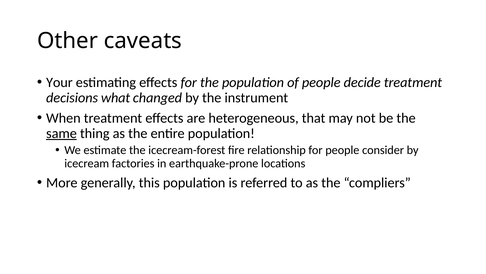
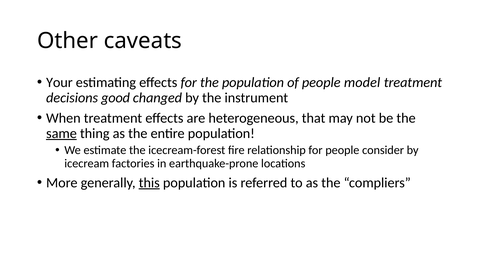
decide: decide -> model
what: what -> good
this underline: none -> present
